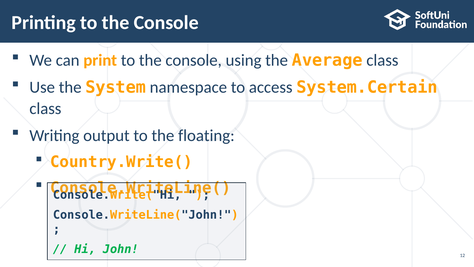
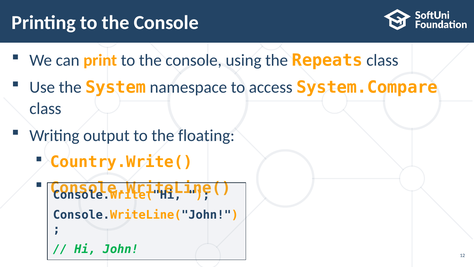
Average: Average -> Repeats
System.Certain: System.Certain -> System.Compare
